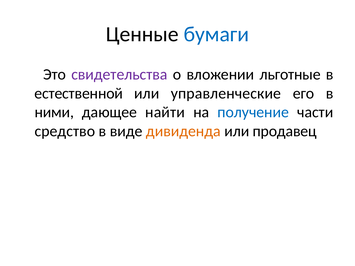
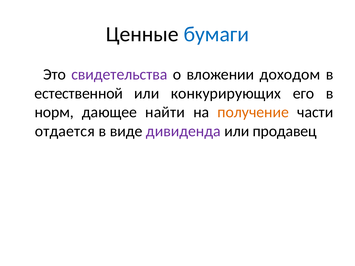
льготные: льготные -> доходом
управленческие: управленческие -> конкурирующих
ними: ними -> норм
получение colour: blue -> orange
средство: средство -> отдается
дивиденда colour: orange -> purple
